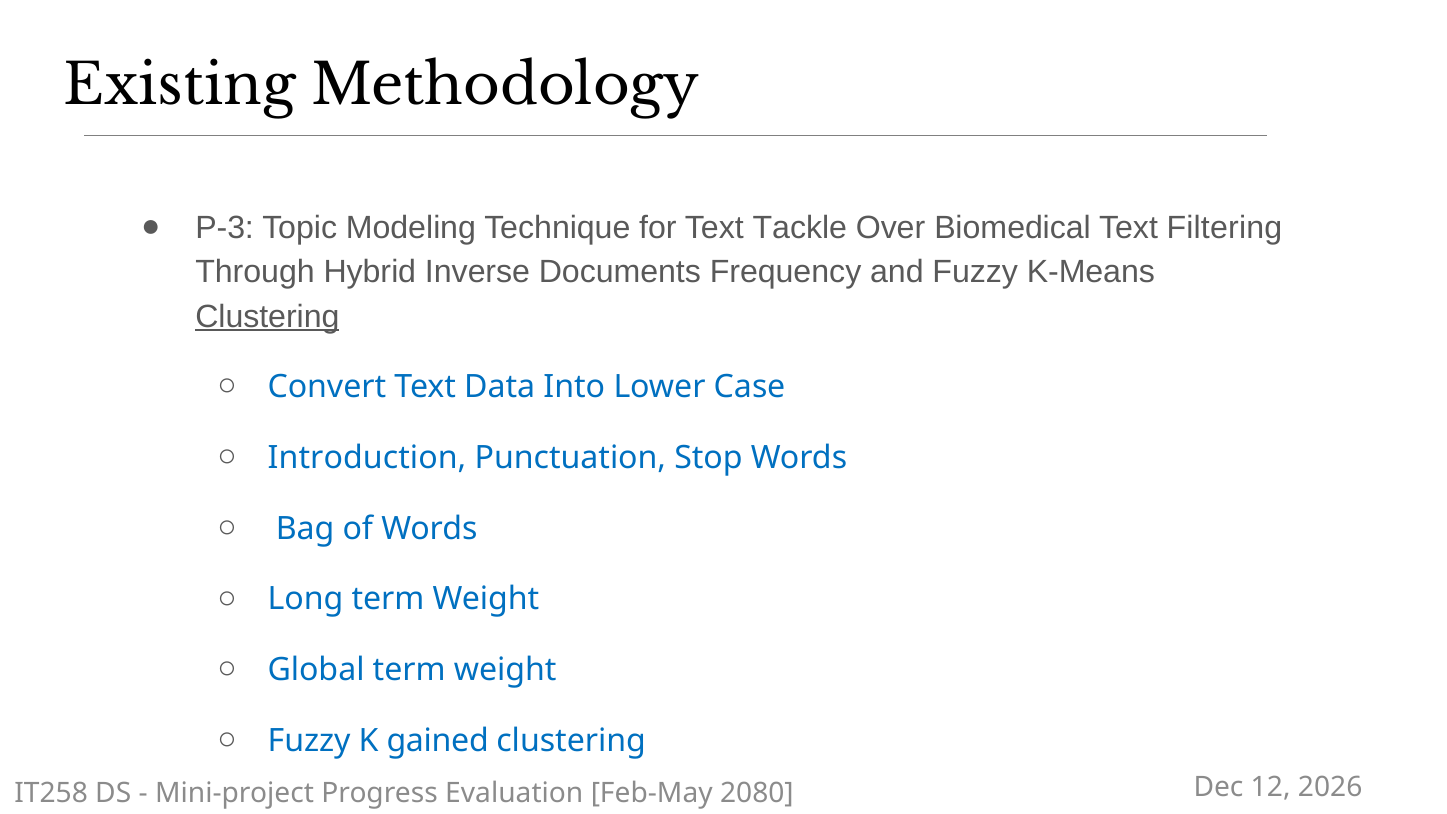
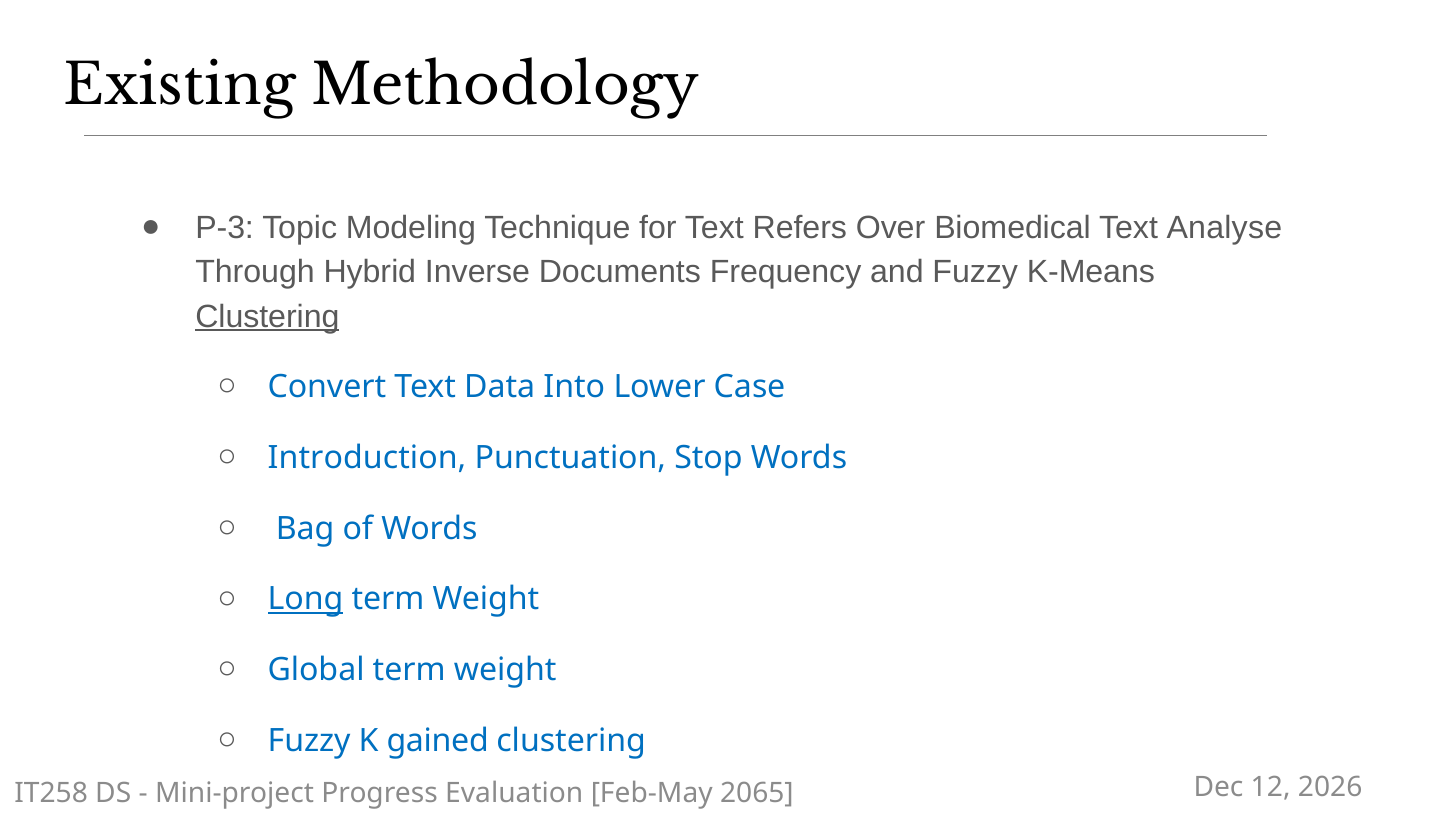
Tackle: Tackle -> Refers
Filtering: Filtering -> Analyse
Long underline: none -> present
2080: 2080 -> 2065
